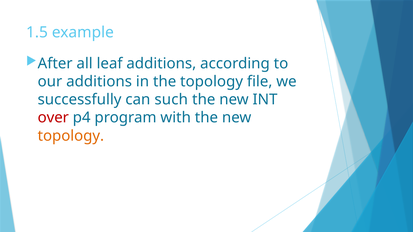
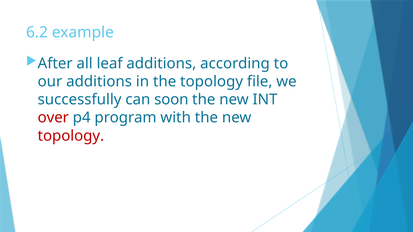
1.5: 1.5 -> 6.2
such: such -> soon
topology at (71, 136) colour: orange -> red
